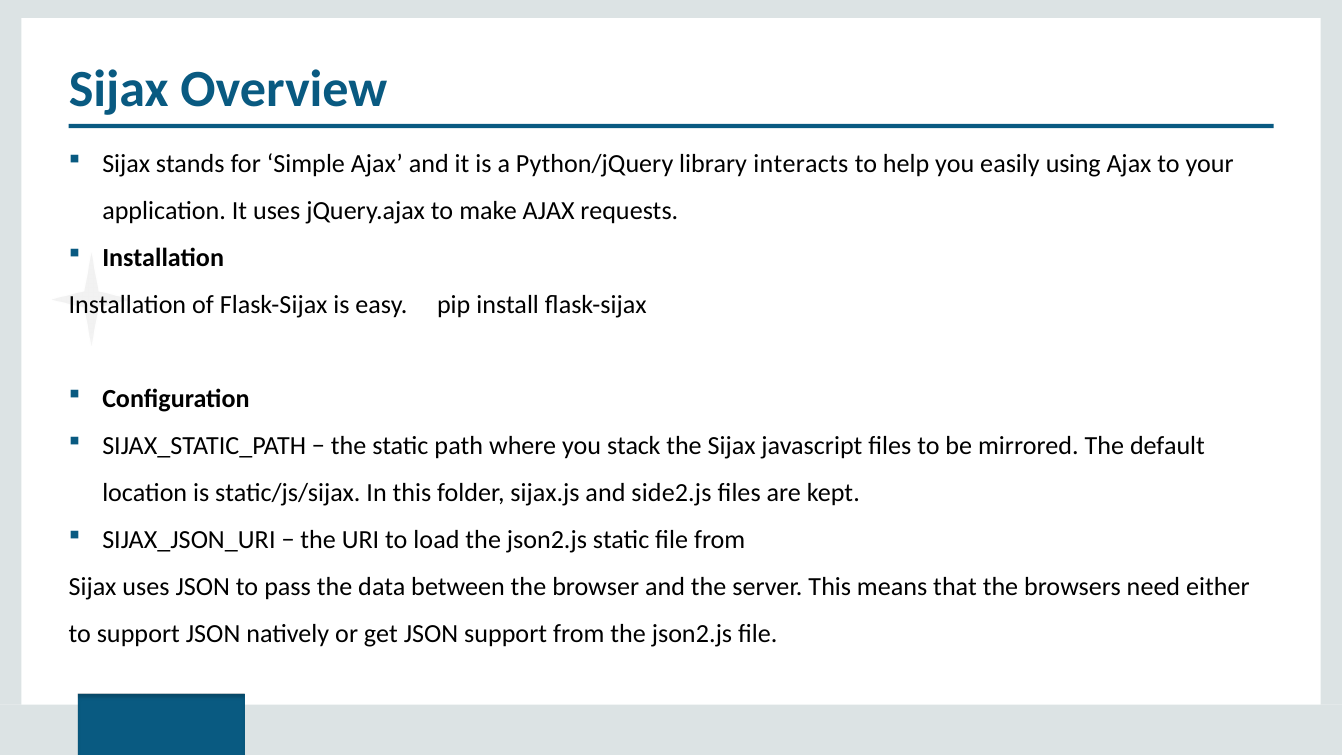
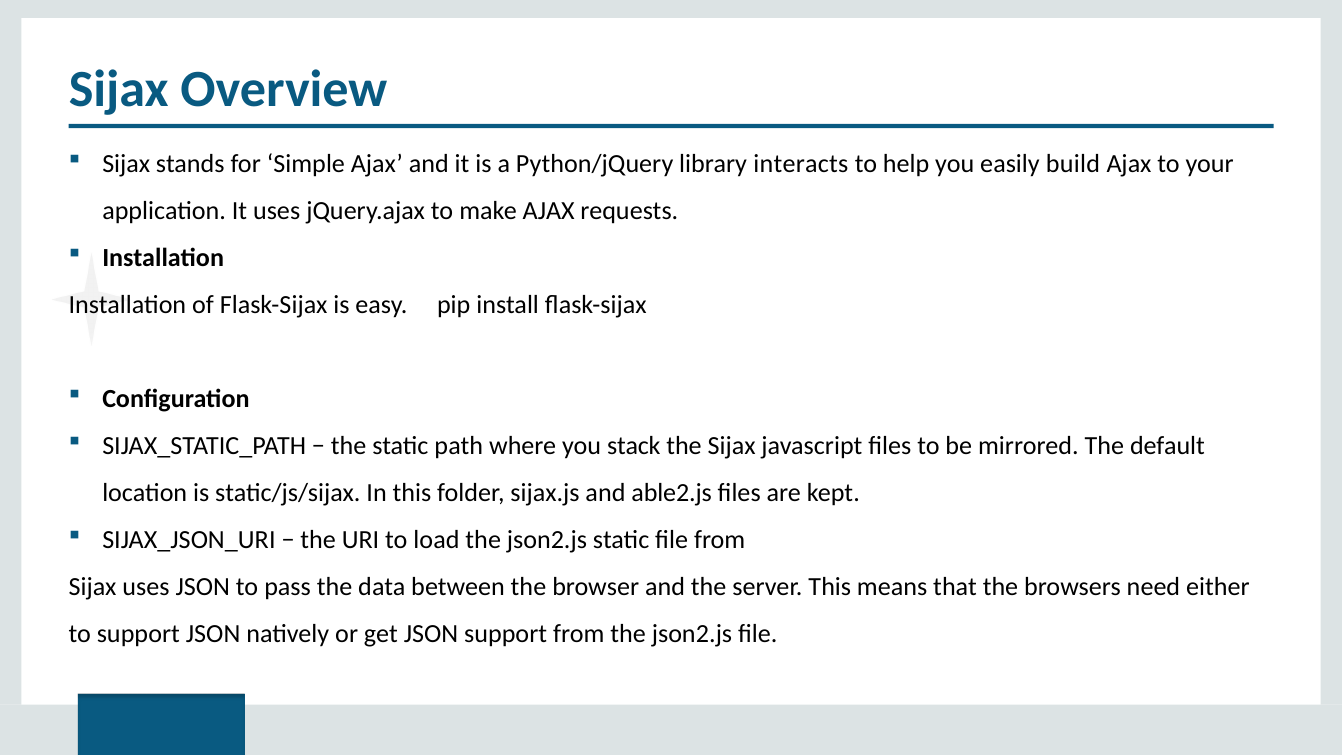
using: using -> build
side2.js: side2.js -> able2.js
